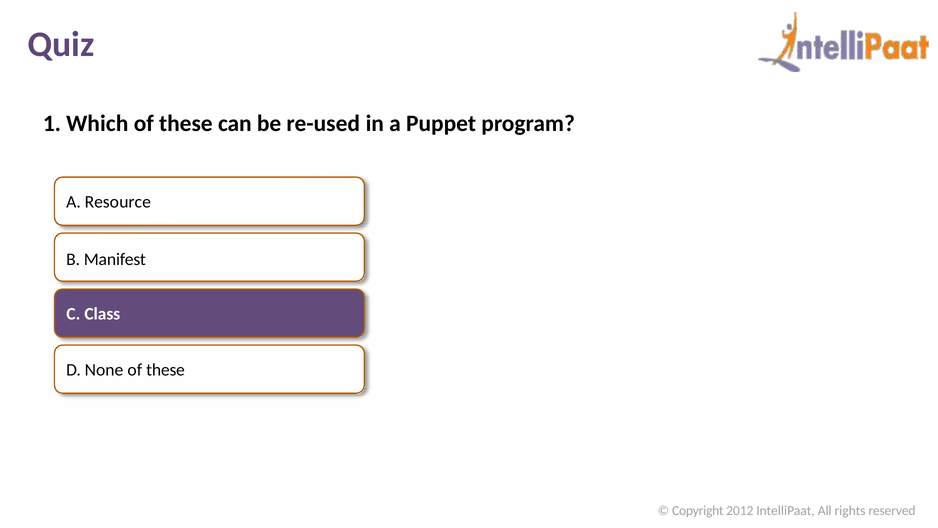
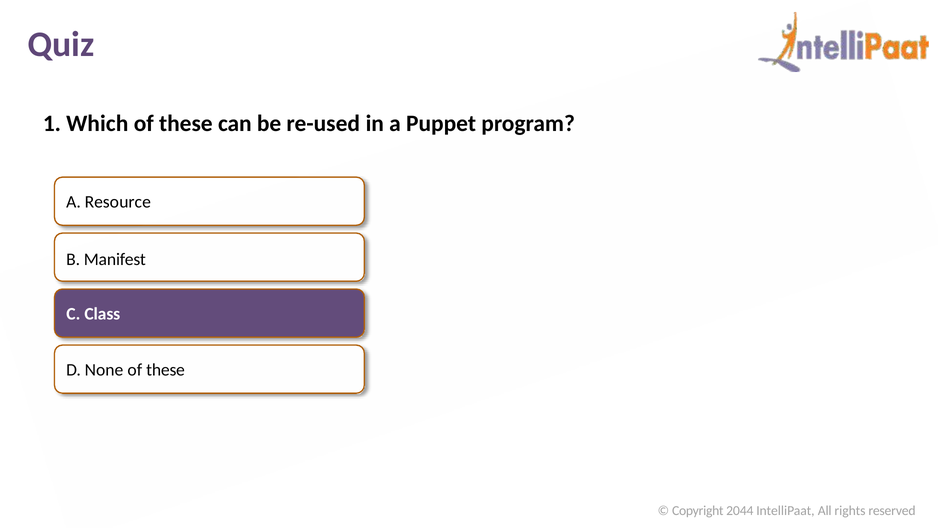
2012: 2012 -> 2044
